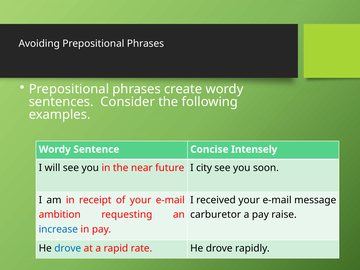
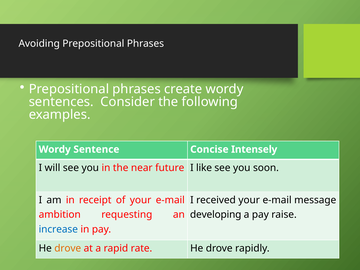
city: city -> like
carburetor: carburetor -> developing
drove at (68, 248) colour: blue -> orange
